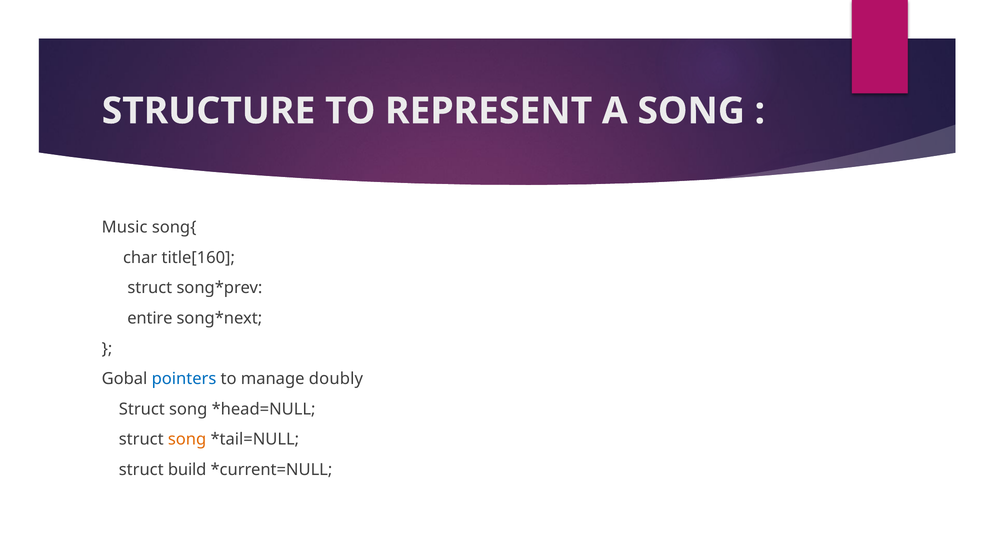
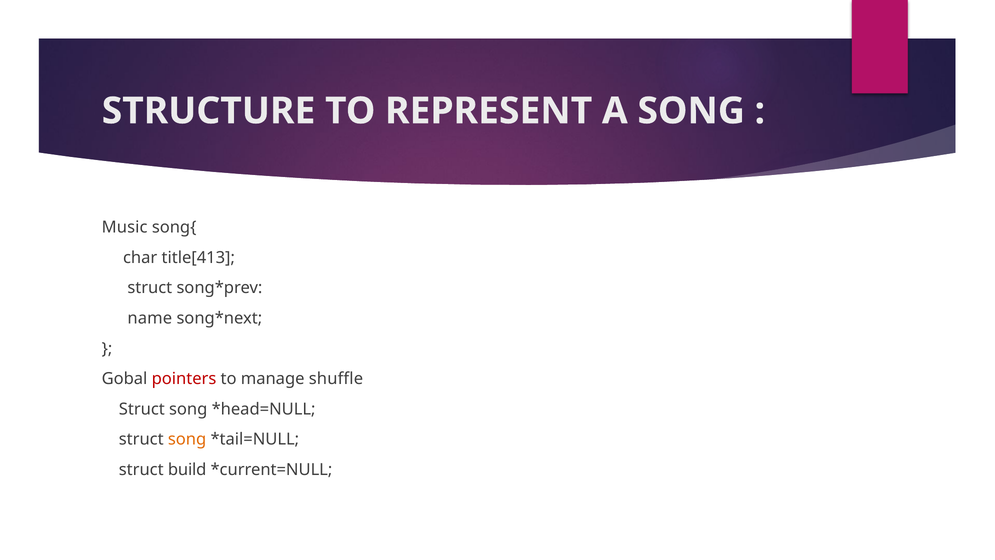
title[160: title[160 -> title[413
entire: entire -> name
pointers colour: blue -> red
doubly: doubly -> shuffle
